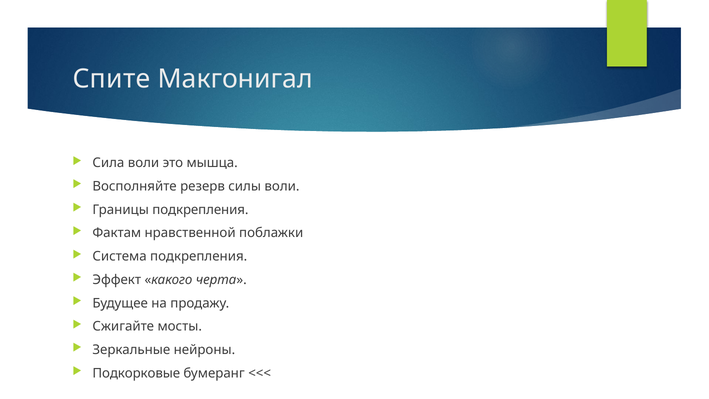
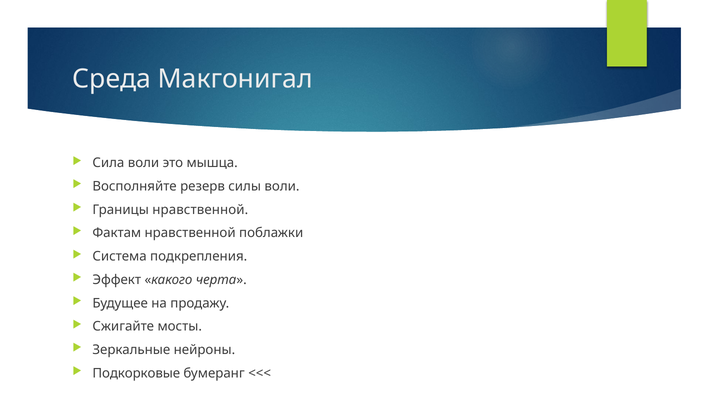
Спите: Спите -> Среда
Границы подкрепления: подкрепления -> нравственной
